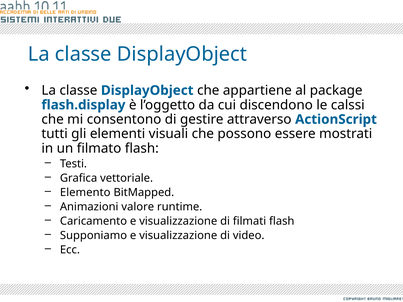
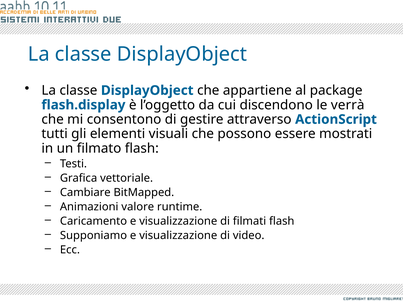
calssi: calssi -> verrà
Elemento: Elemento -> Cambiare
